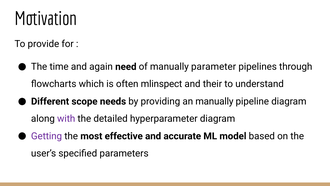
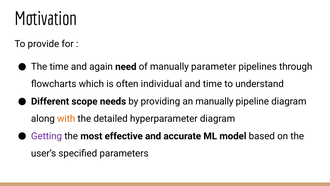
mlinspect: mlinspect -> individual
and their: their -> time
with colour: purple -> orange
